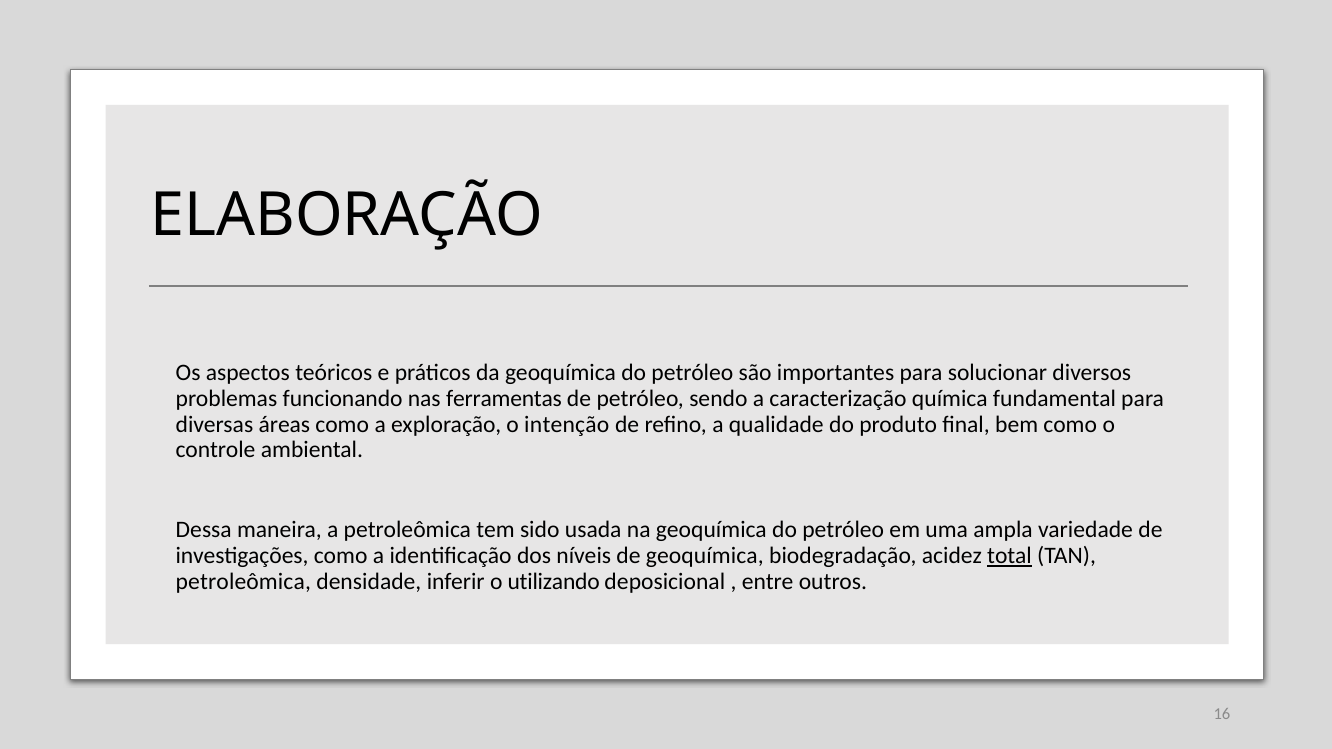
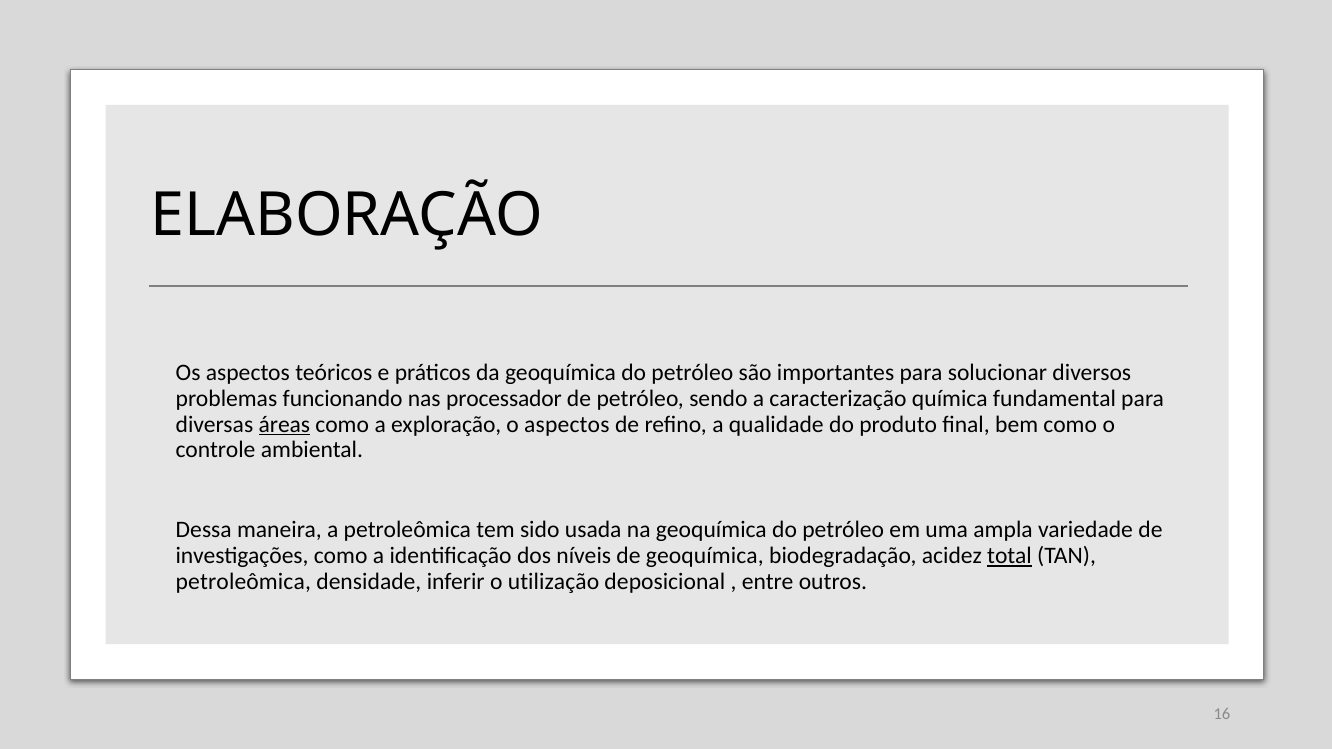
ferramentas: ferramentas -> processador
áreas underline: none -> present
o intenção: intenção -> aspectos
utilizando: utilizando -> utilização
